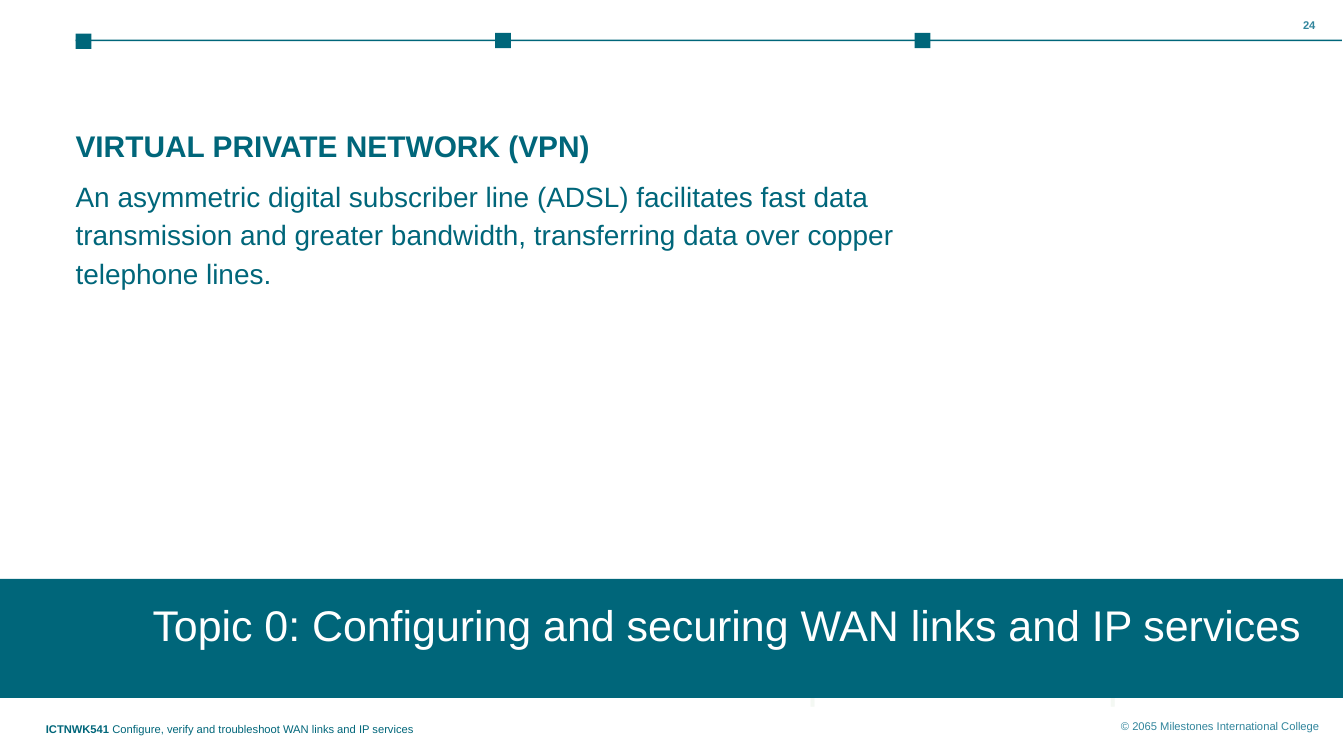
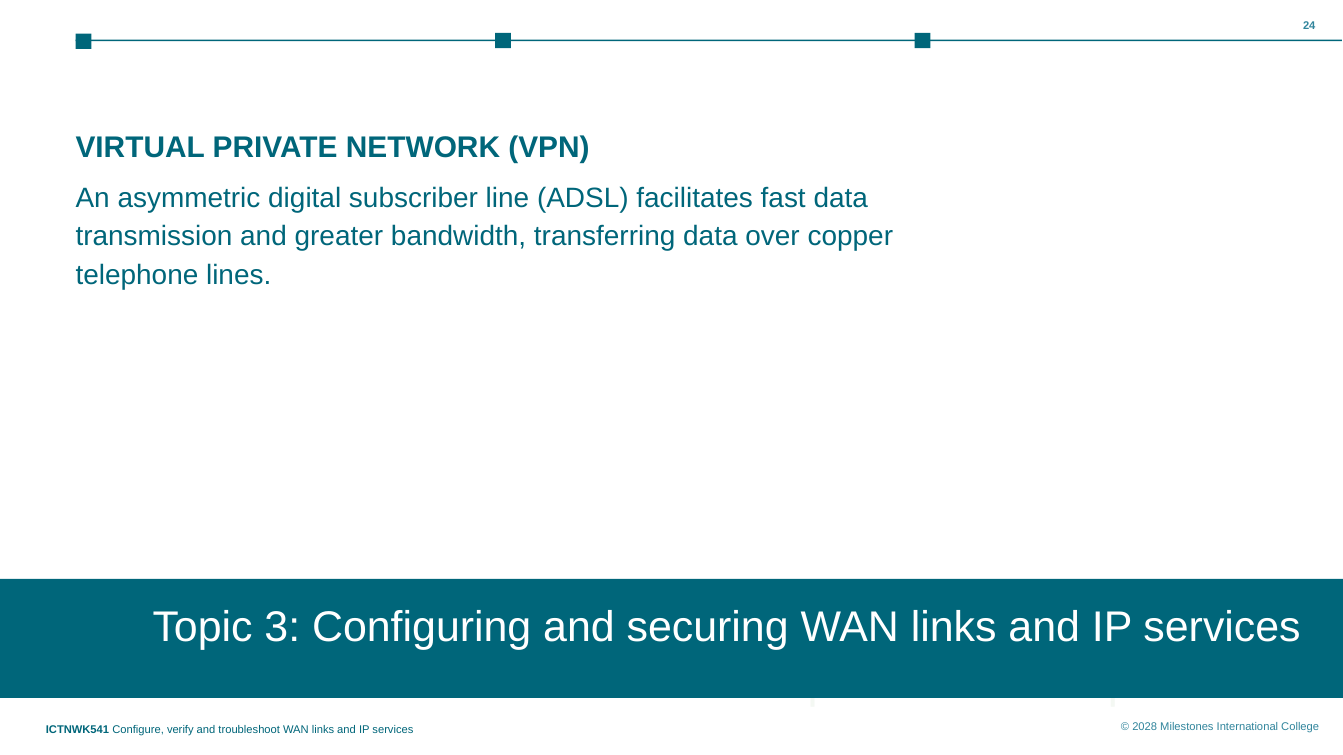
0: 0 -> 3
2065: 2065 -> 2028
